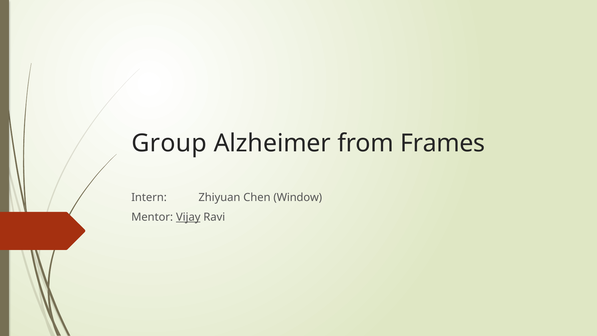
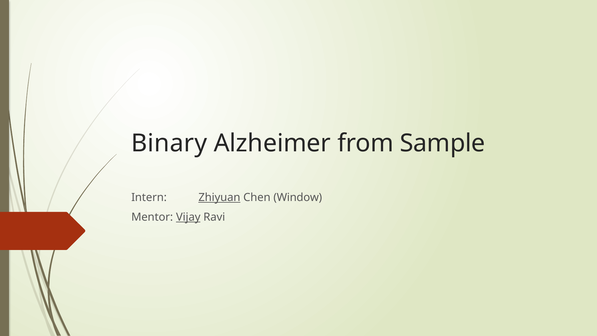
Group: Group -> Binary
Frames: Frames -> Sample
Zhiyuan underline: none -> present
